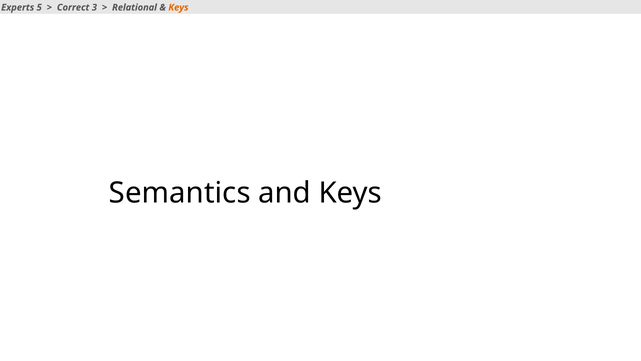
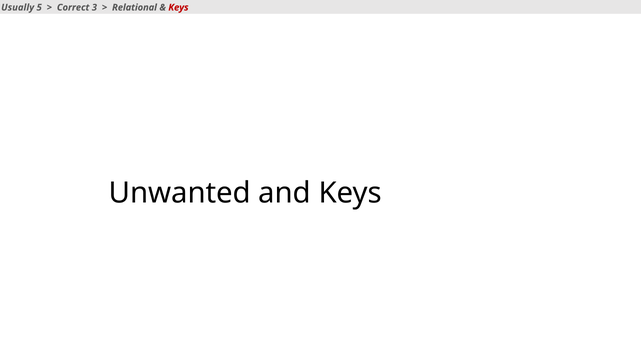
Experts: Experts -> Usually
Keys at (178, 7) colour: orange -> red
Semantics: Semantics -> Unwanted
